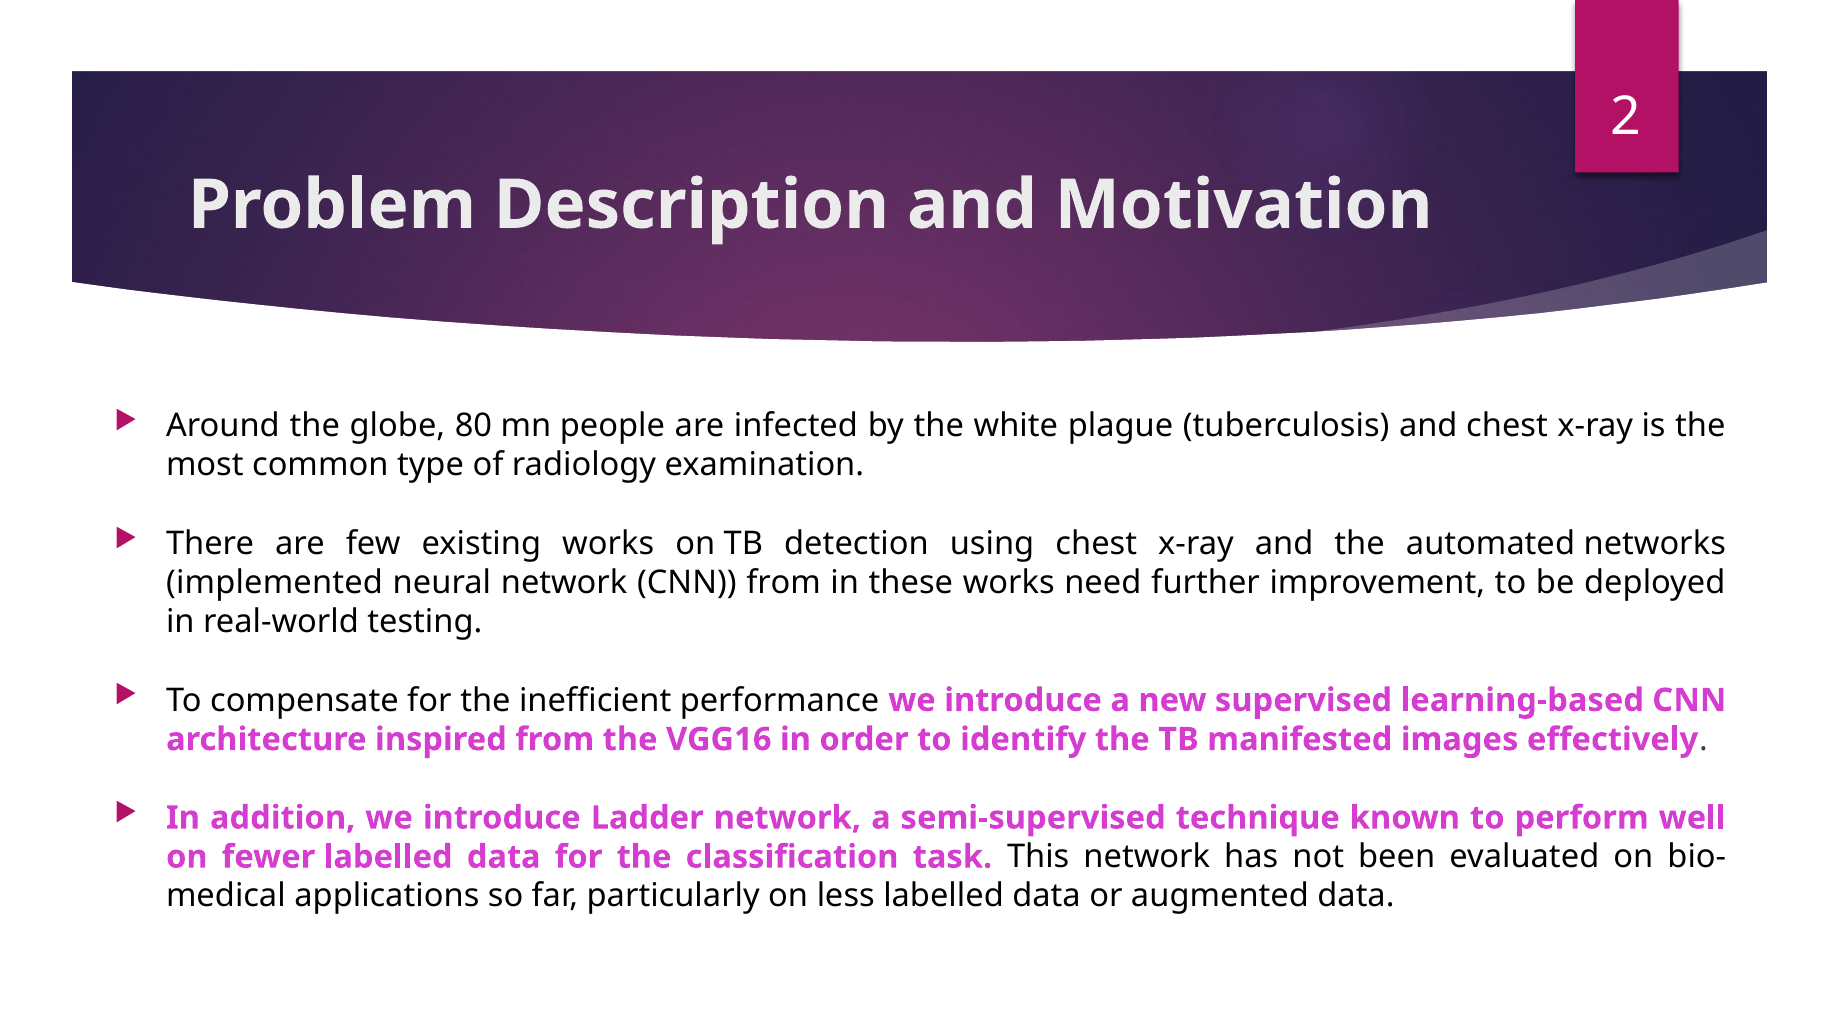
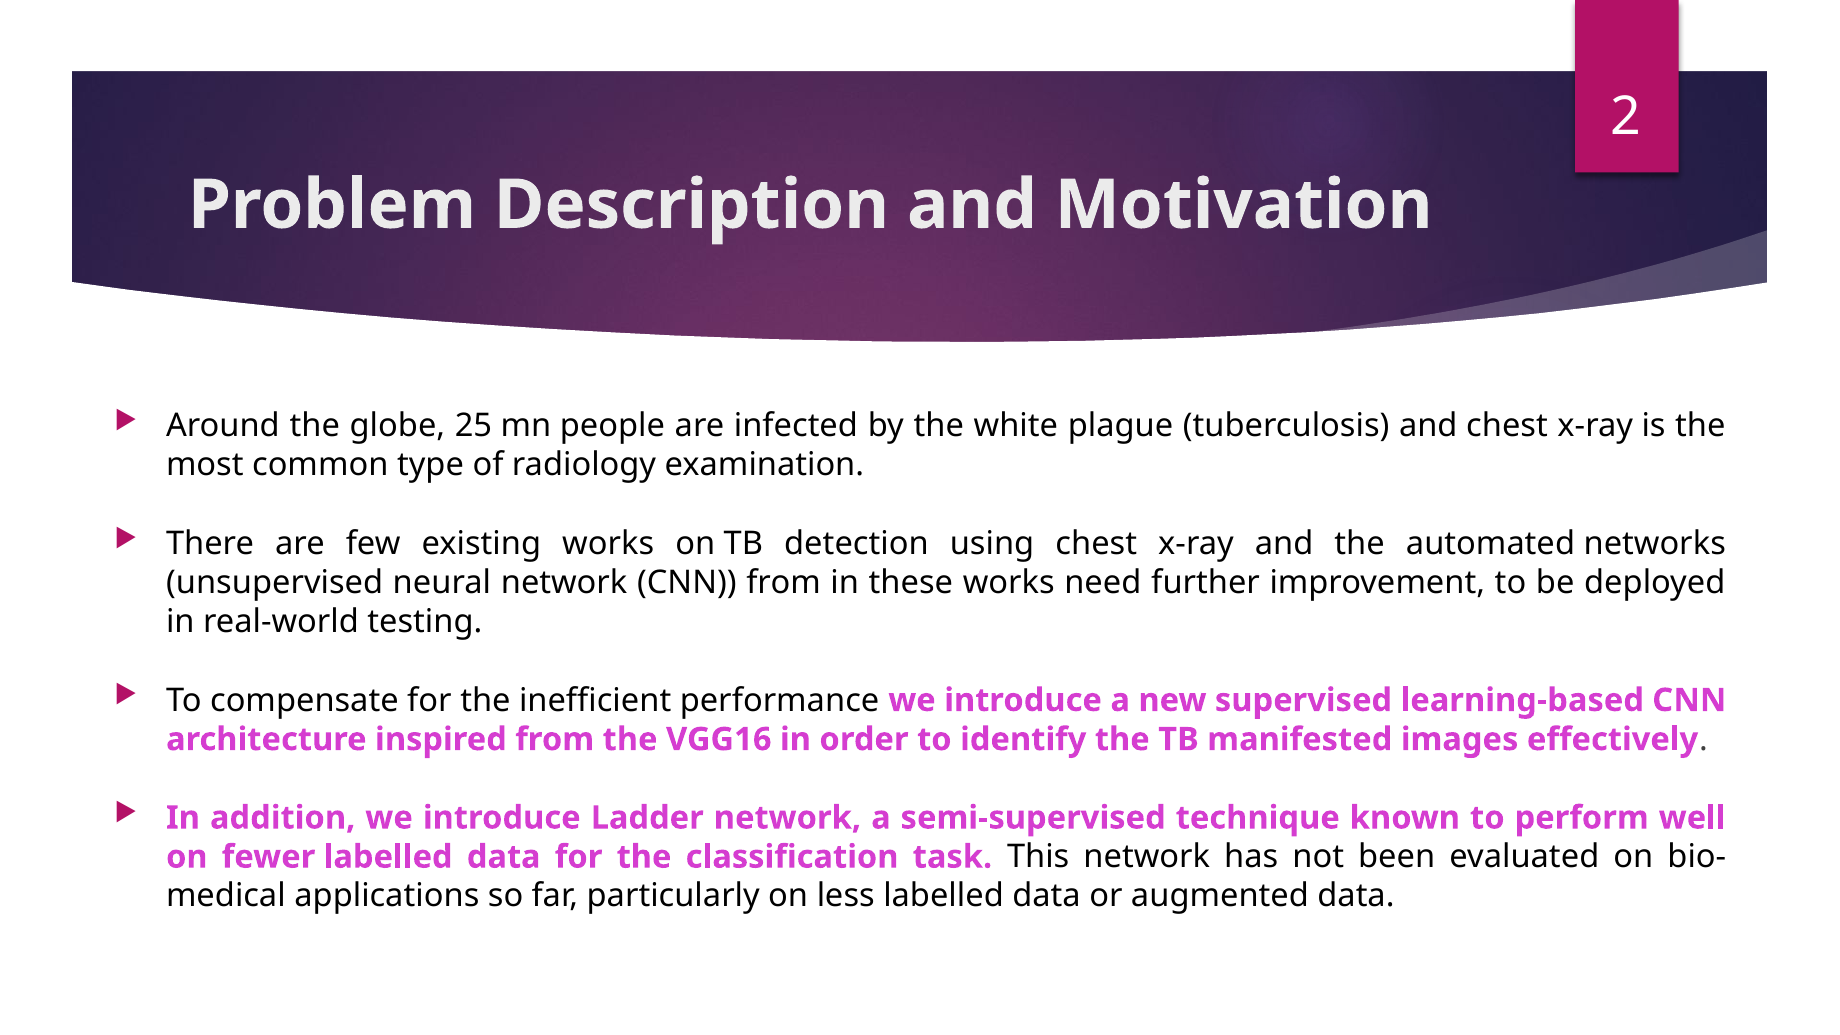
80: 80 -> 25
implemented: implemented -> unsupervised
